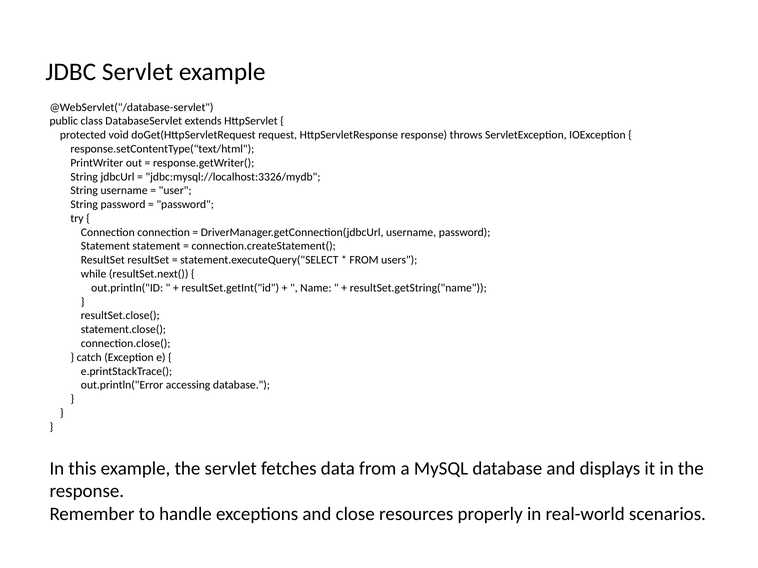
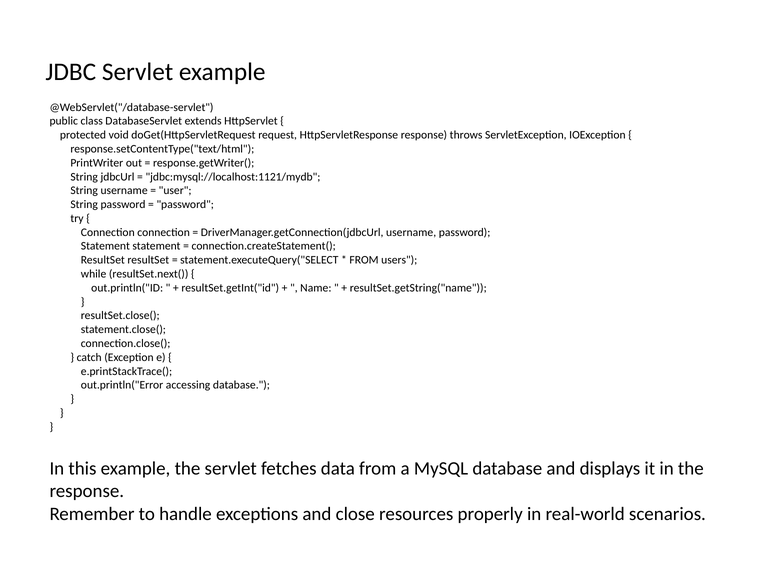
jdbc:mysql://localhost:3326/mydb: jdbc:mysql://localhost:3326/mydb -> jdbc:mysql://localhost:1121/mydb
